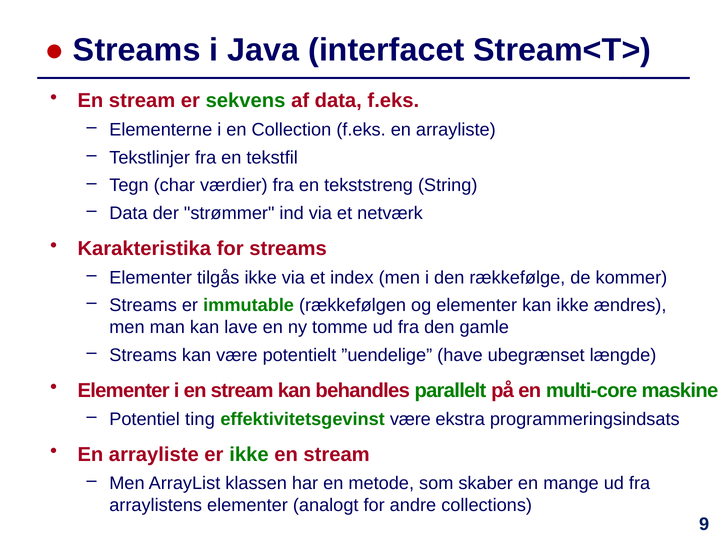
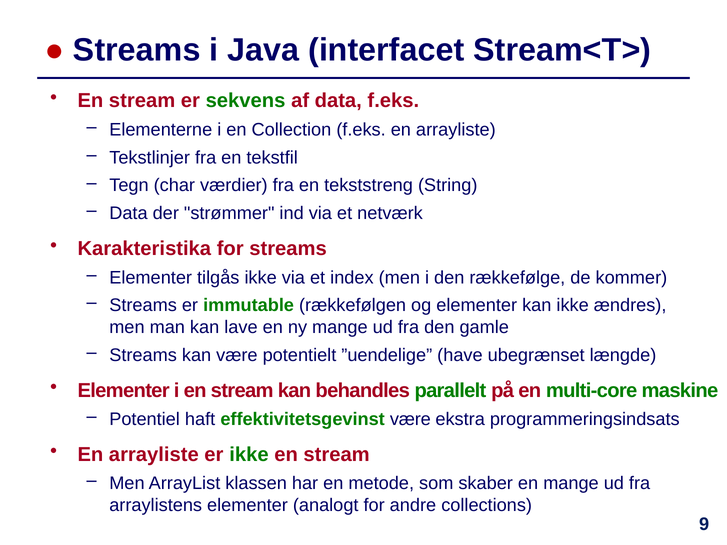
ny tomme: tomme -> mange
ting: ting -> haft
